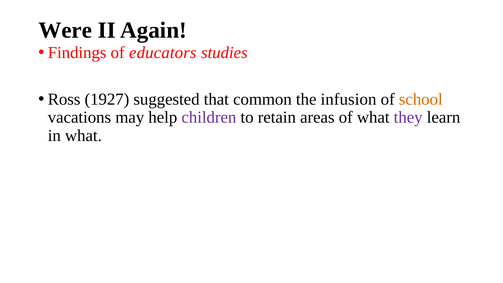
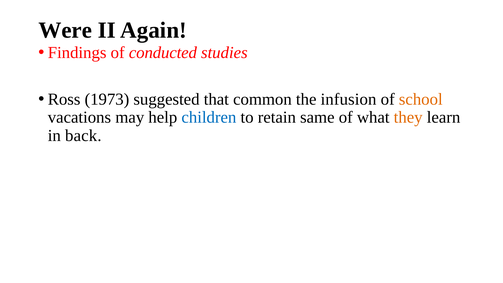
educators: educators -> conducted
1927: 1927 -> 1973
children colour: purple -> blue
areas: areas -> same
they colour: purple -> orange
in what: what -> back
